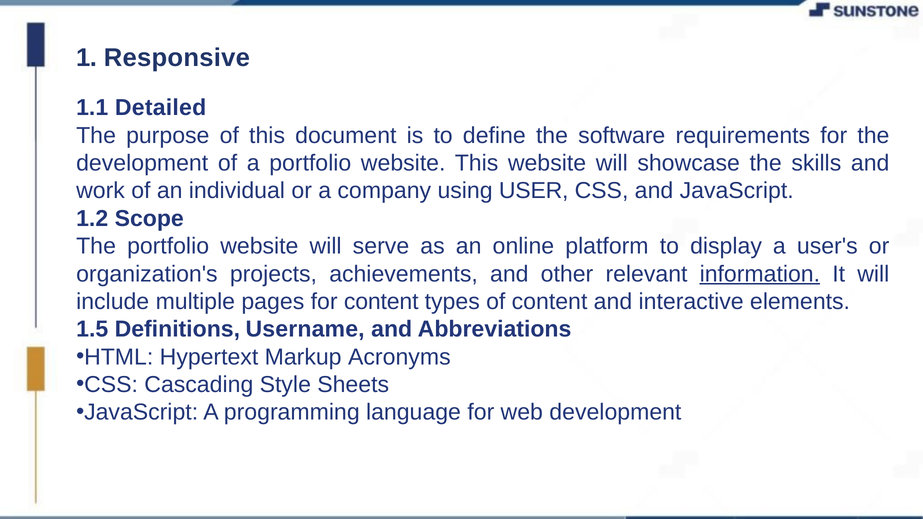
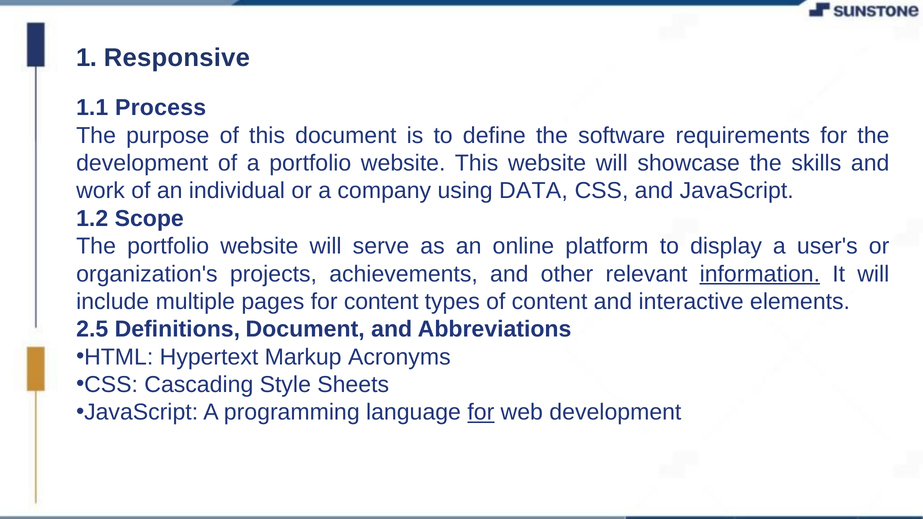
Detailed: Detailed -> Process
USER: USER -> DATA
1.5: 1.5 -> 2.5
Definitions Username: Username -> Document
for at (481, 412) underline: none -> present
